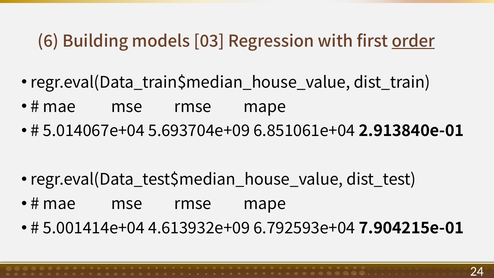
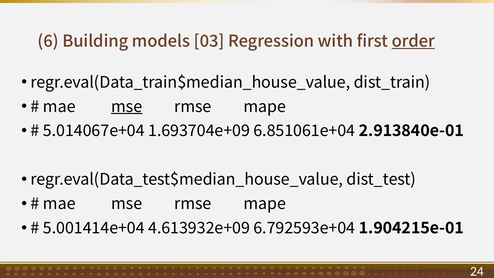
mse at (127, 107) underline: none -> present
5.693704e+09: 5.693704e+09 -> 1.693704e+09
7.904215e-01: 7.904215e-01 -> 1.904215e-01
